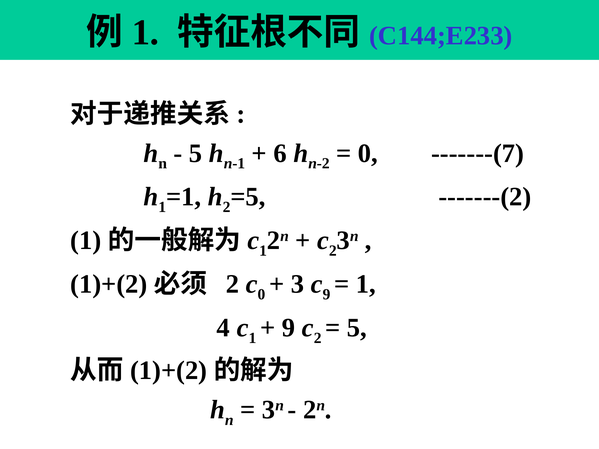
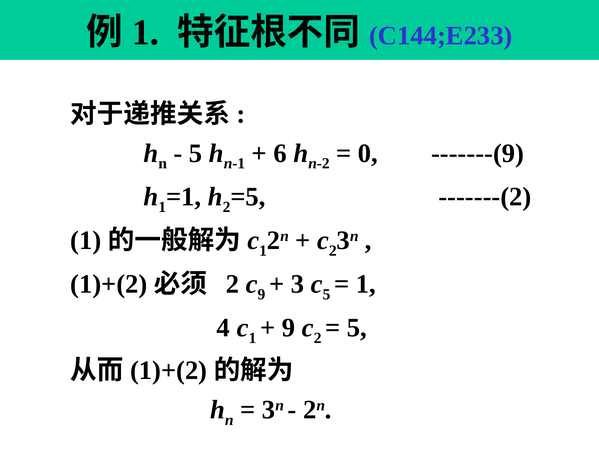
-------(7: -------(7 -> -------(9
0 at (261, 295): 0 -> 9
9 at (327, 295): 9 -> 5
